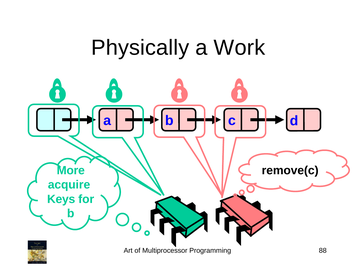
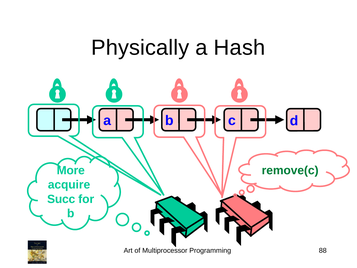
Work: Work -> Hash
remove(c colour: black -> green
Keys: Keys -> Succ
